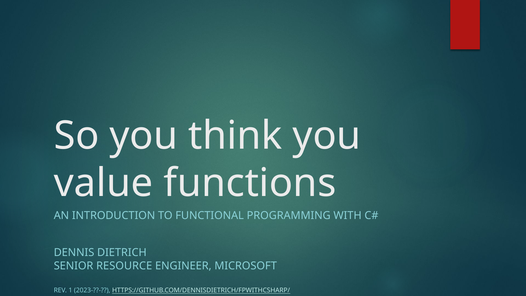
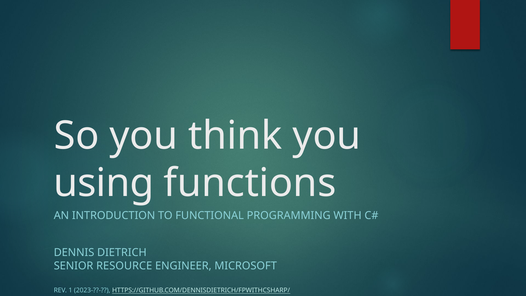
value: value -> using
